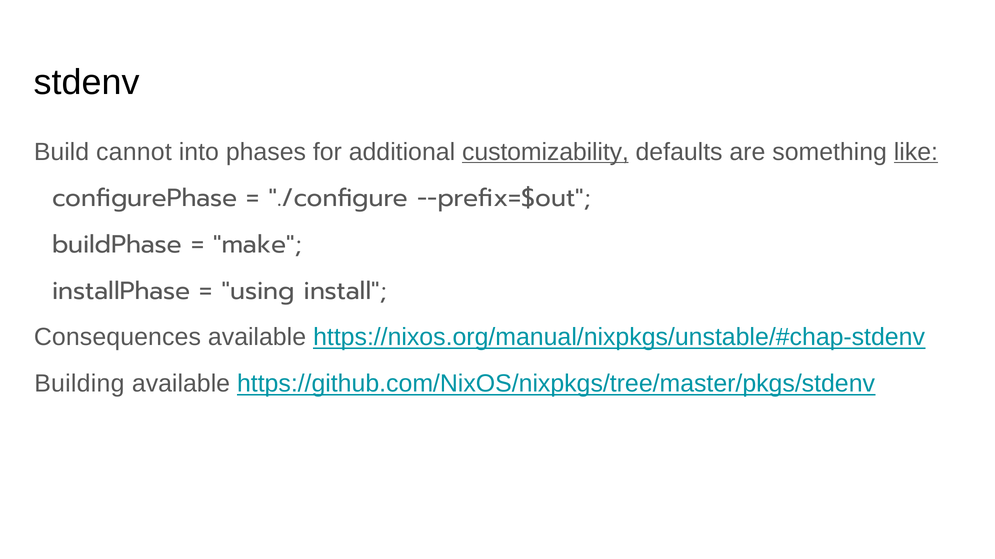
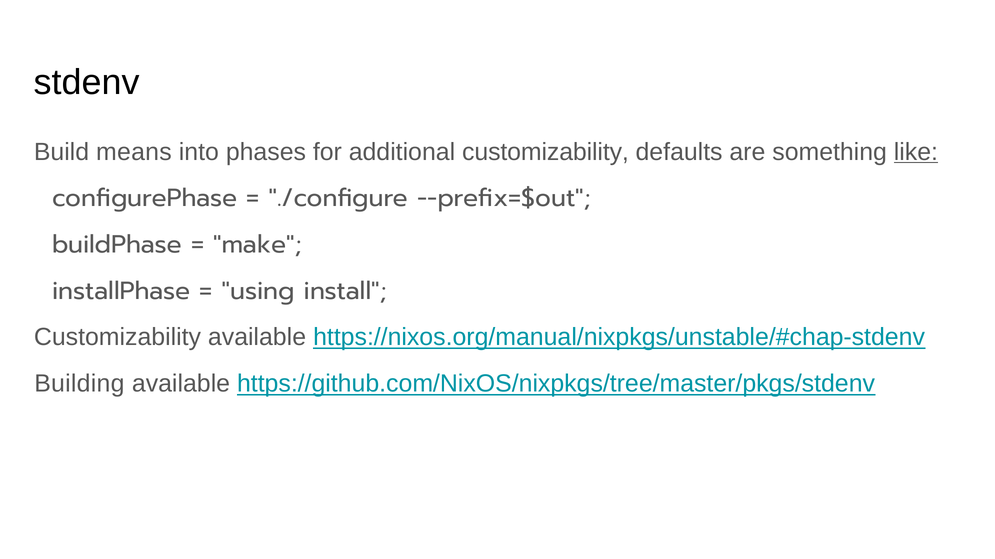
cannot: cannot -> means
customizability at (545, 152) underline: present -> none
Consequences at (117, 338): Consequences -> Customizability
